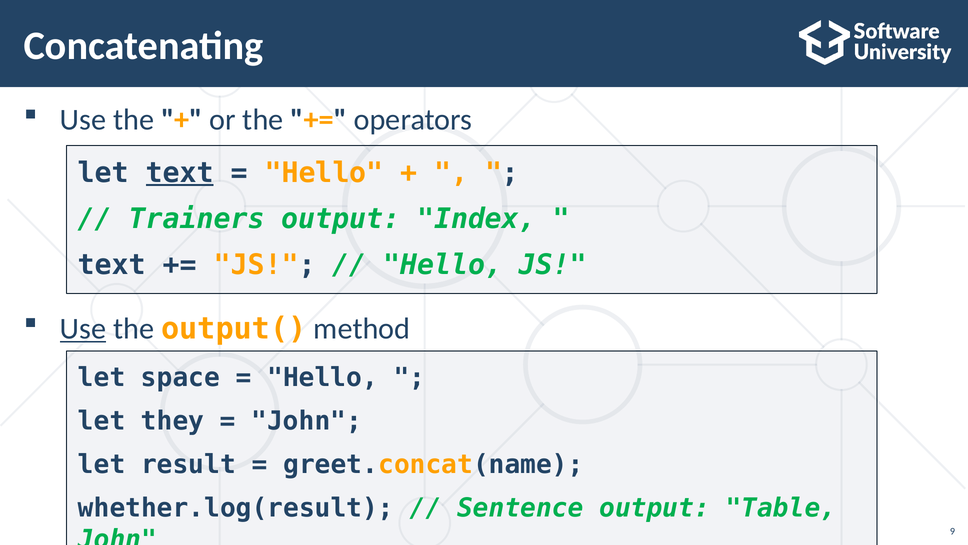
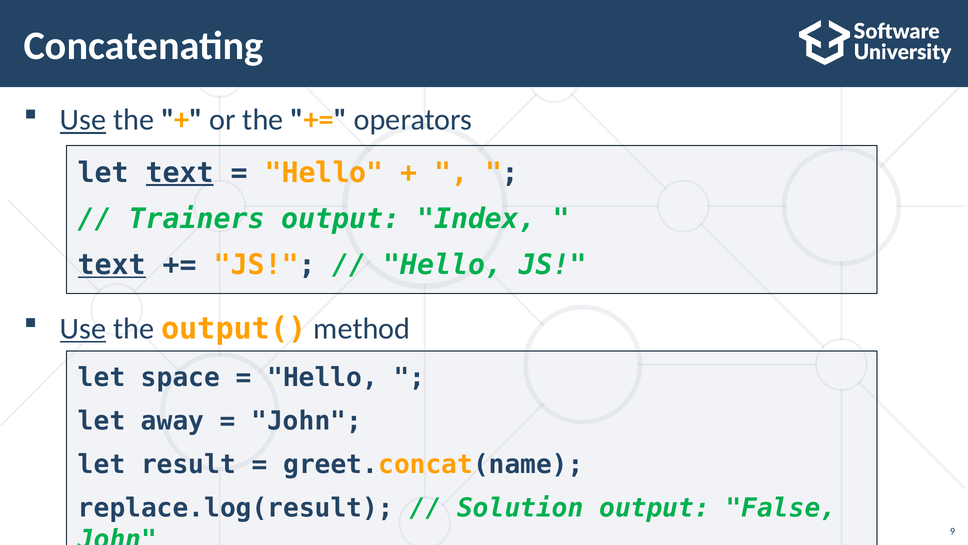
Use at (83, 120) underline: none -> present
text at (112, 265) underline: none -> present
they: they -> away
whether.log(result: whether.log(result -> replace.log(result
Sentence: Sentence -> Solution
Table: Table -> False
